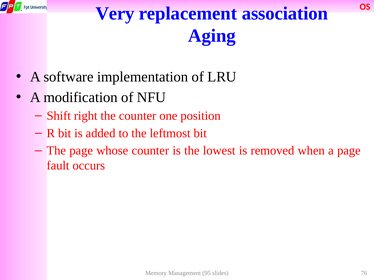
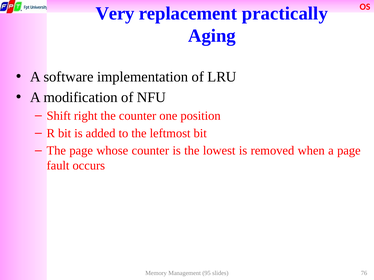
association: association -> practically
